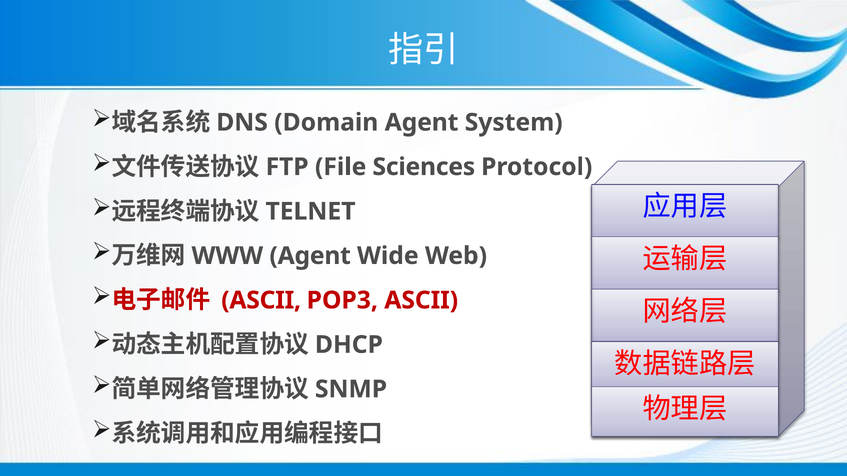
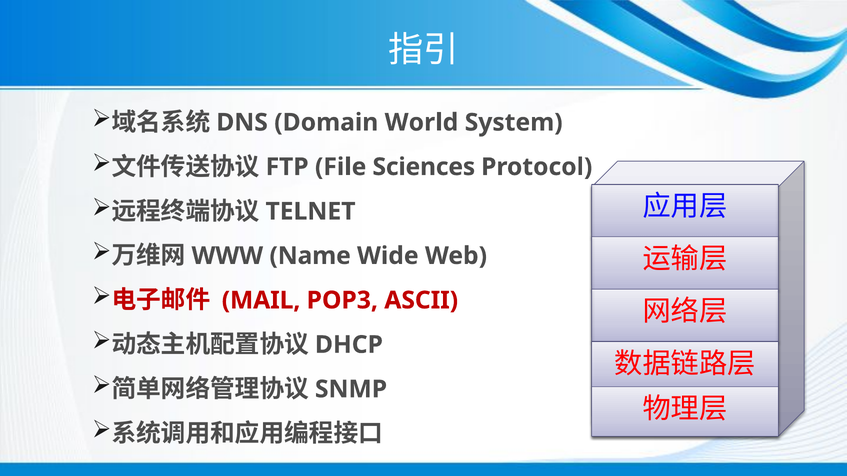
Domain Agent: Agent -> World
Agent at (310, 256): Agent -> Name
ASCII at (261, 301): ASCII -> MAIL
